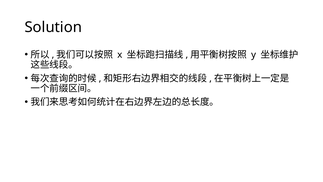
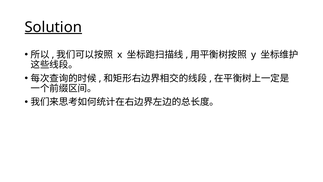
Solution underline: none -> present
